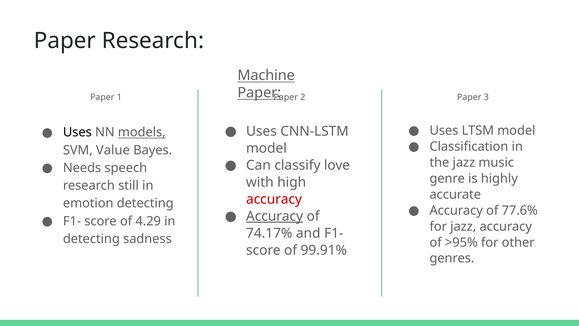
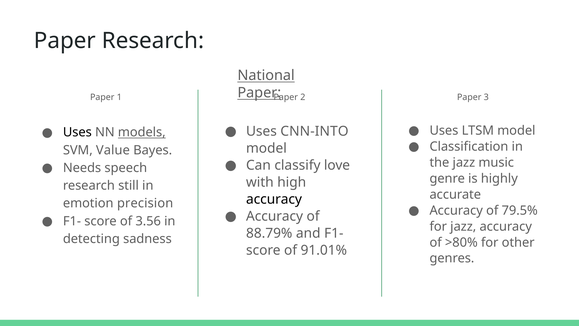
Machine: Machine -> National
CNN-LSTM: CNN-LSTM -> CNN-INTO
accuracy at (274, 199) colour: red -> black
emotion detecting: detecting -> precision
77.6%: 77.6% -> 79.5%
Accuracy at (275, 216) underline: present -> none
4.29: 4.29 -> 3.56
74.17%: 74.17% -> 88.79%
>95%: >95% -> >80%
99.91%: 99.91% -> 91.01%
